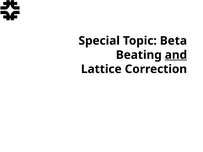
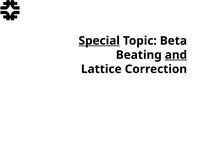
Special underline: none -> present
